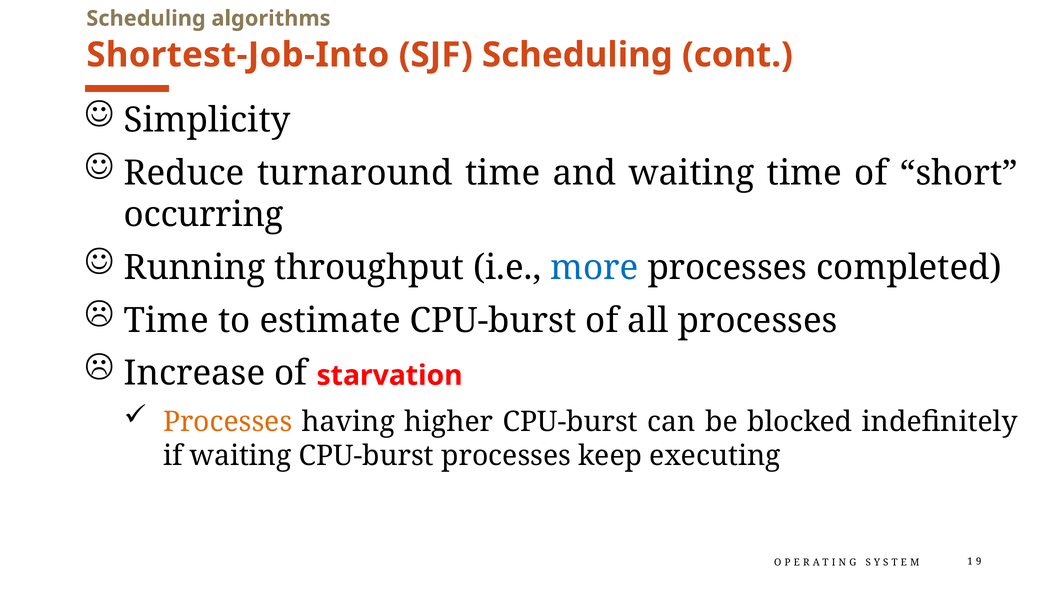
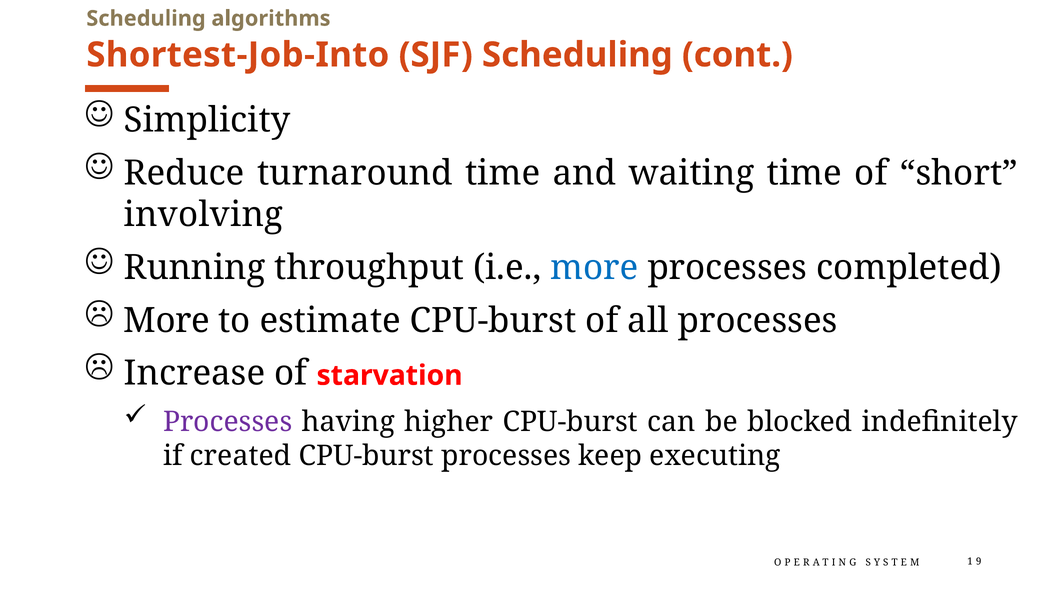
occurring: occurring -> involving
Time at (166, 320): Time -> More
Processes at (228, 421) colour: orange -> purple
if waiting: waiting -> created
